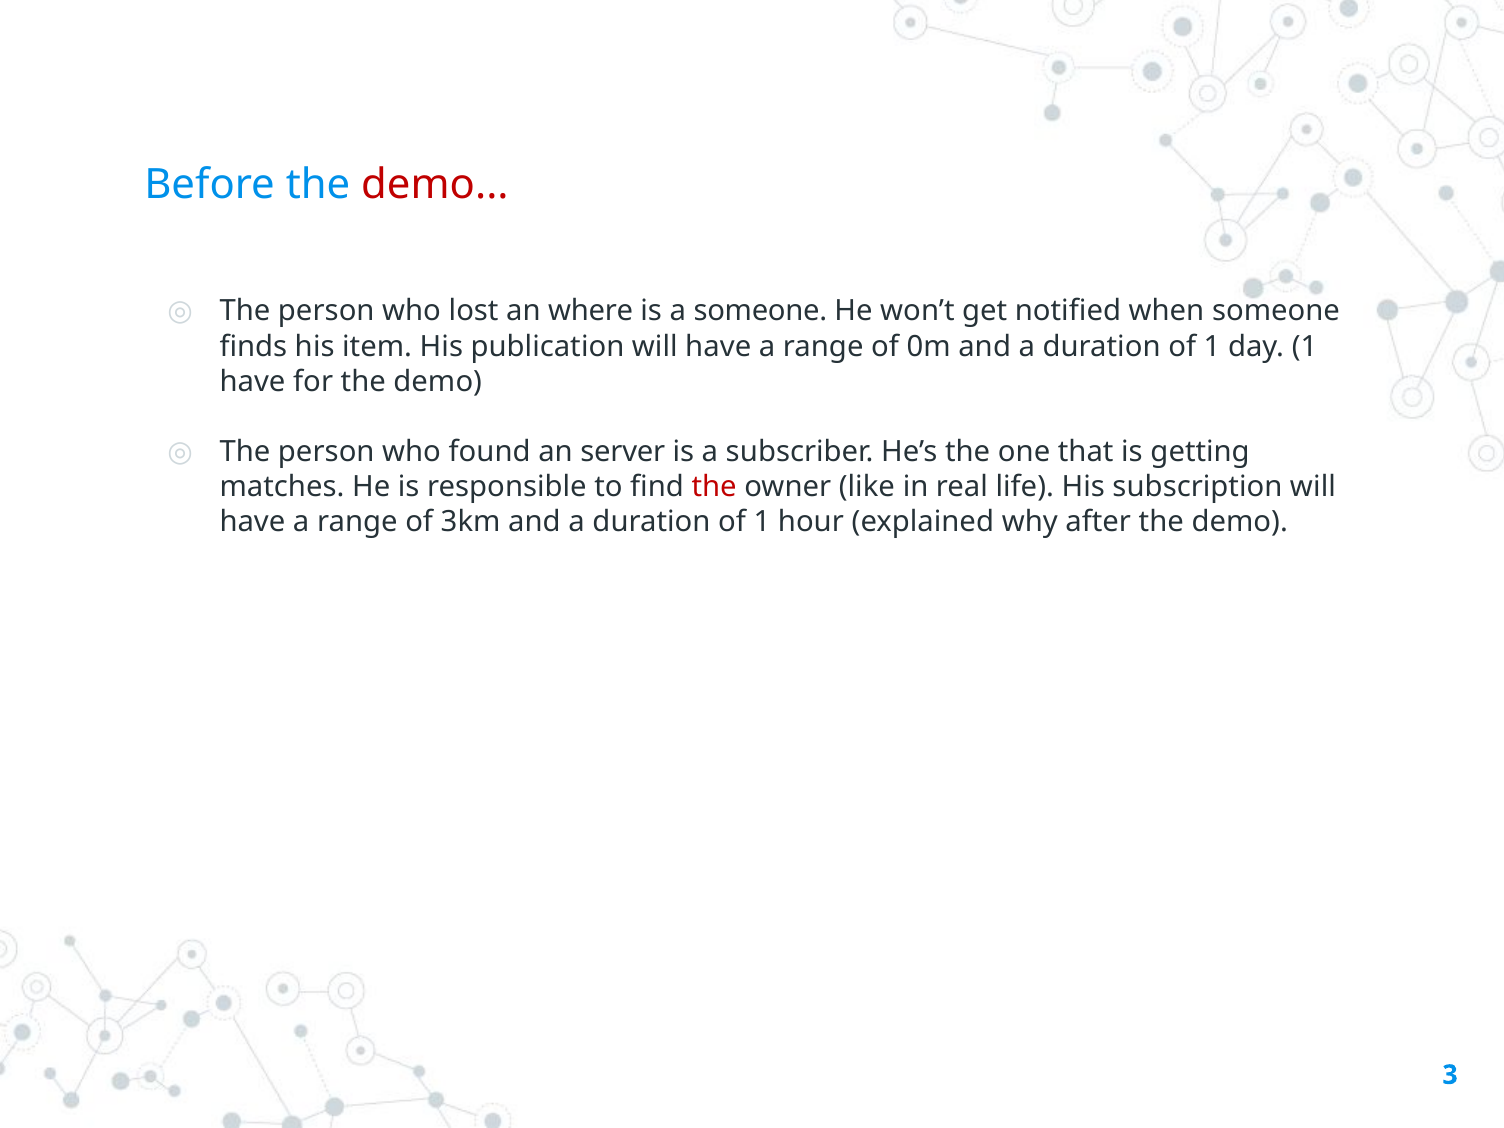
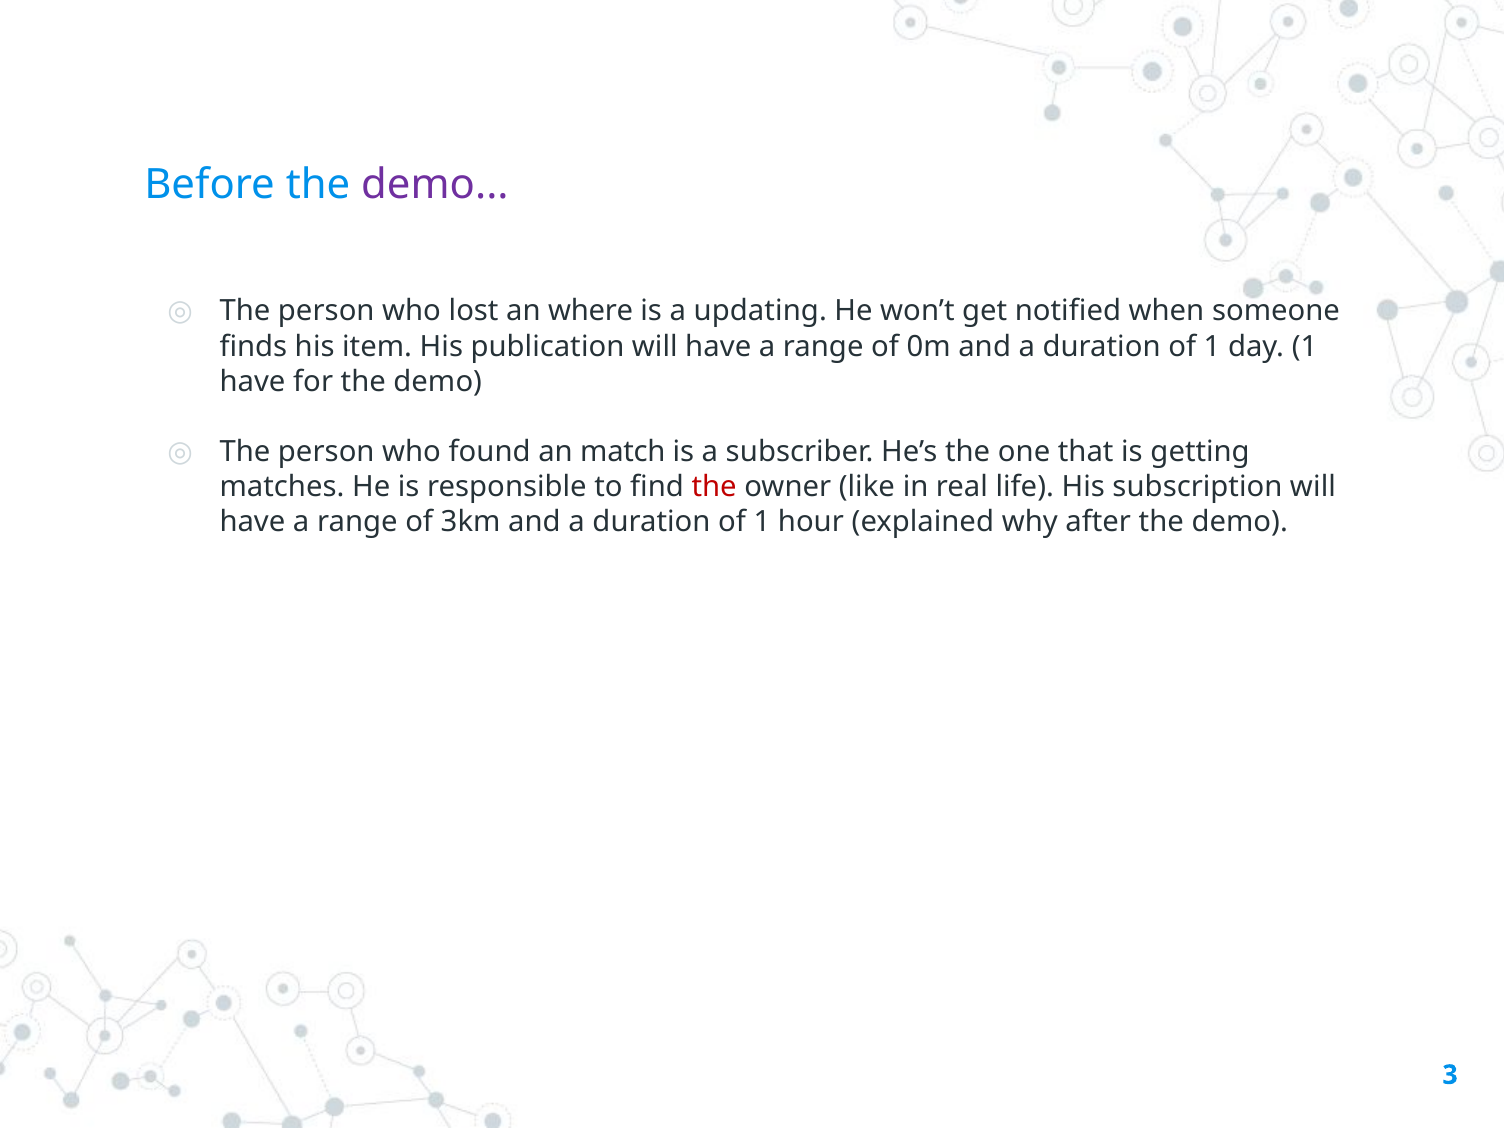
demo at (435, 184) colour: red -> purple
a someone: someone -> updating
server: server -> match
